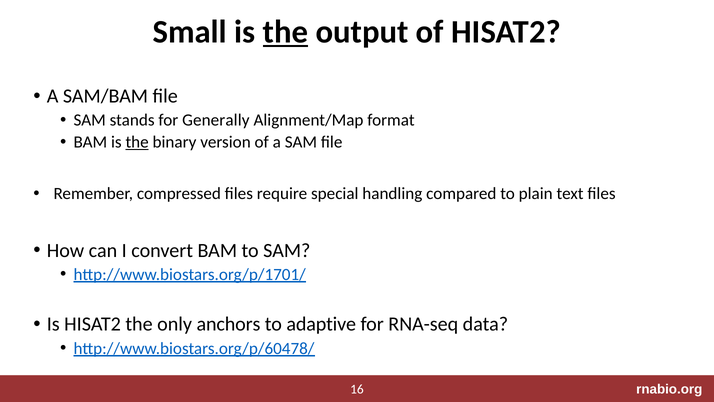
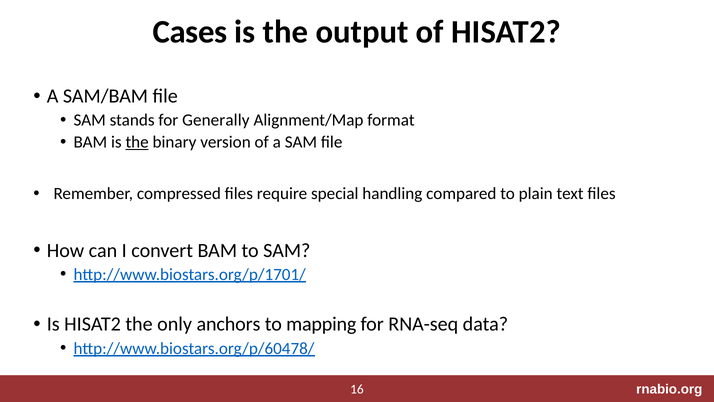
Small: Small -> Cases
the at (286, 32) underline: present -> none
adaptive: adaptive -> mapping
